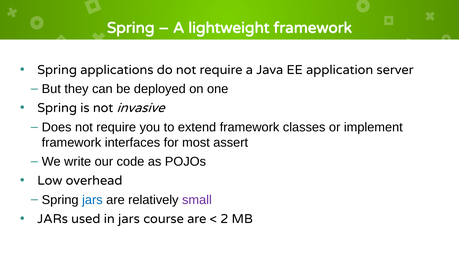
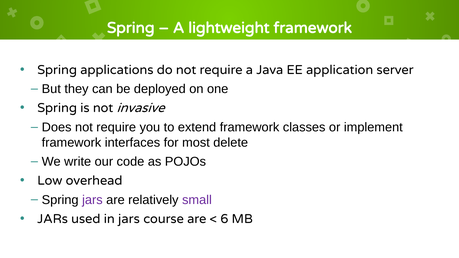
assert: assert -> delete
jars at (92, 200) colour: blue -> purple
2: 2 -> 6
